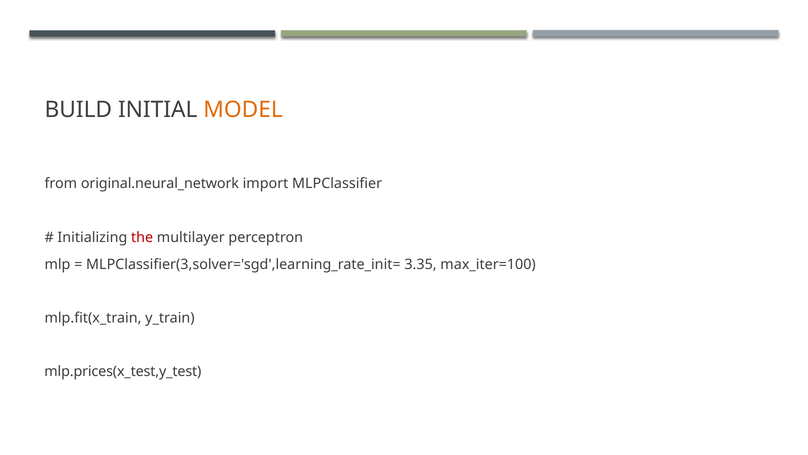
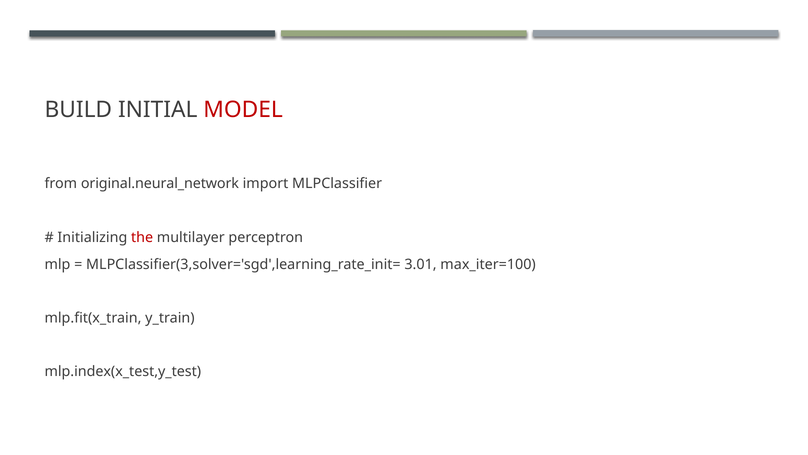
MODEL colour: orange -> red
3.35: 3.35 -> 3.01
mlp.prices(x_test,y_test: mlp.prices(x_test,y_test -> mlp.index(x_test,y_test
